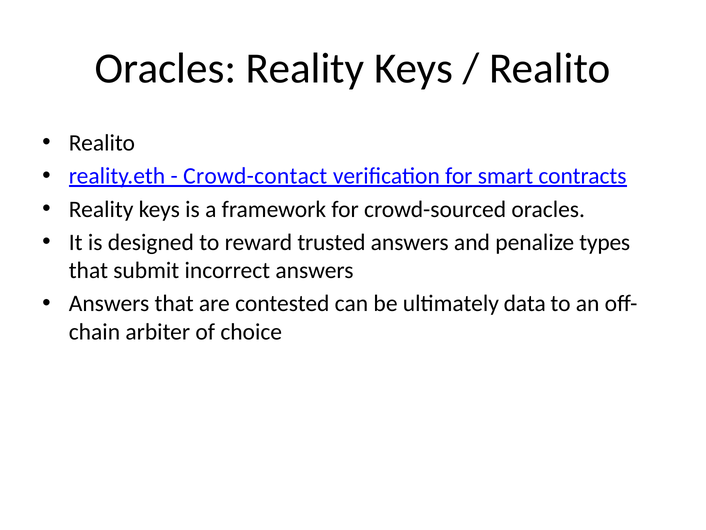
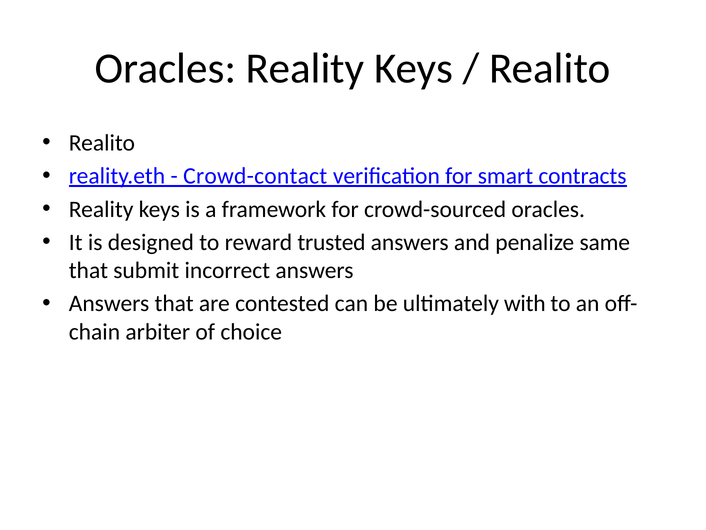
types: types -> same
data: data -> with
